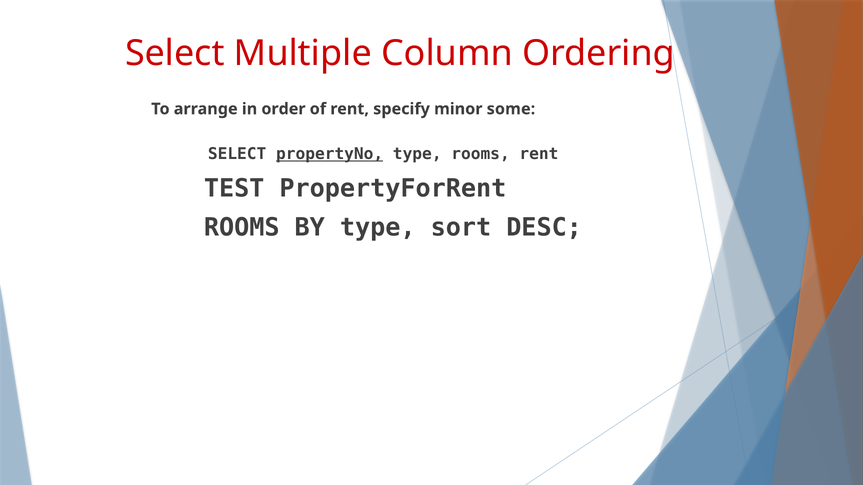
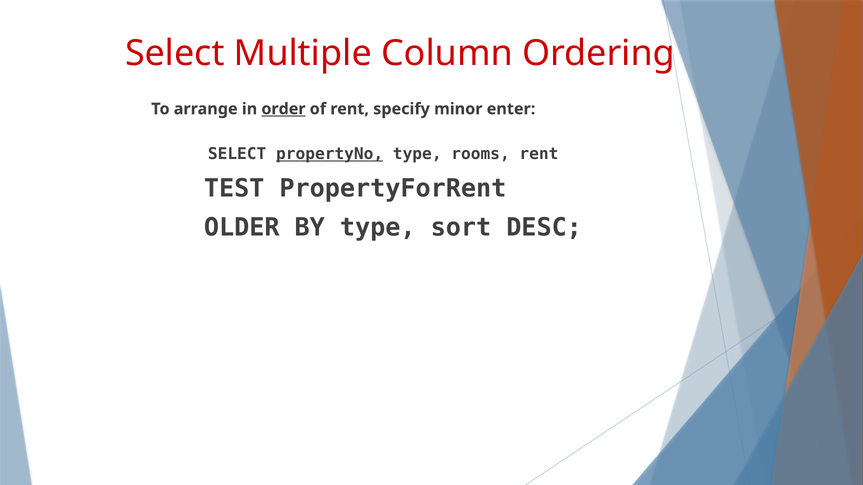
order underline: none -> present
some: some -> enter
ROOMS at (242, 228): ROOMS -> OLDER
